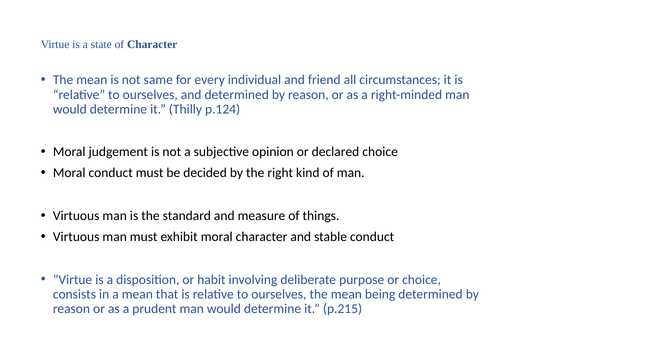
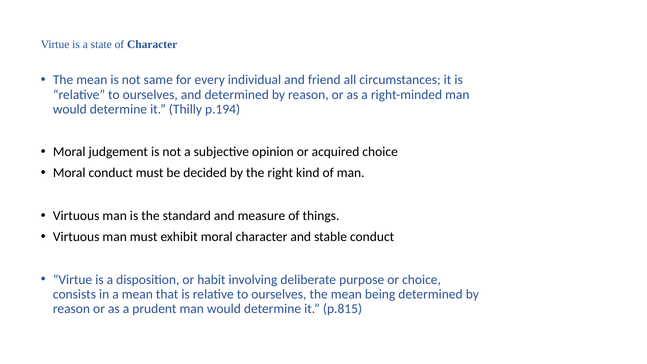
p.124: p.124 -> p.194
declared: declared -> acquired
p.215: p.215 -> p.815
